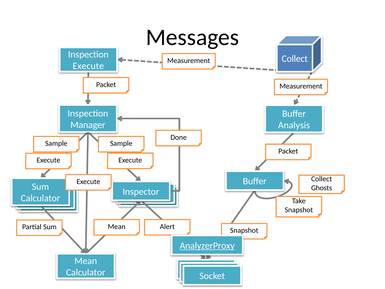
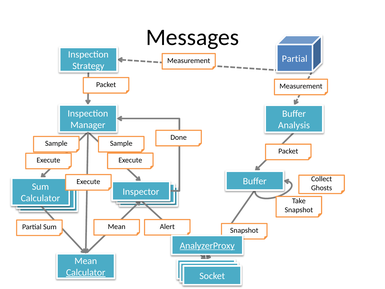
Collect at (295, 59): Collect -> Partial
Execute at (88, 66): Execute -> Strategy
Calculator at (86, 272) underline: none -> present
